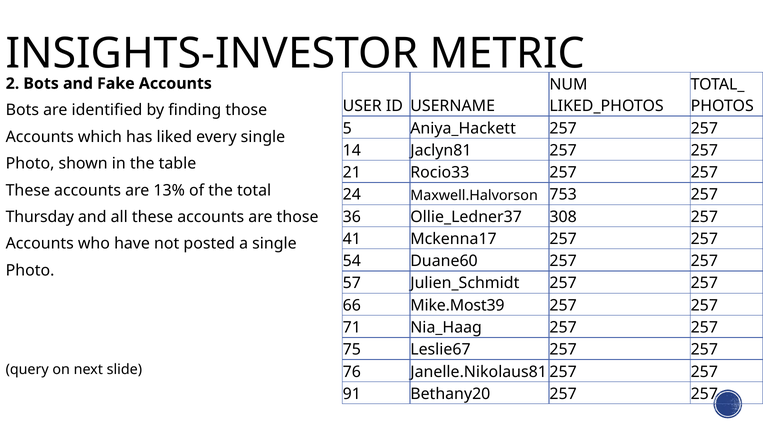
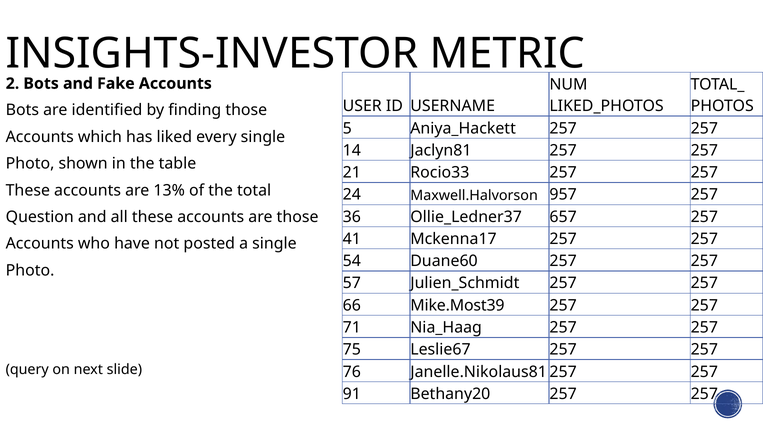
753: 753 -> 957
308: 308 -> 657
Thursday: Thursday -> Question
